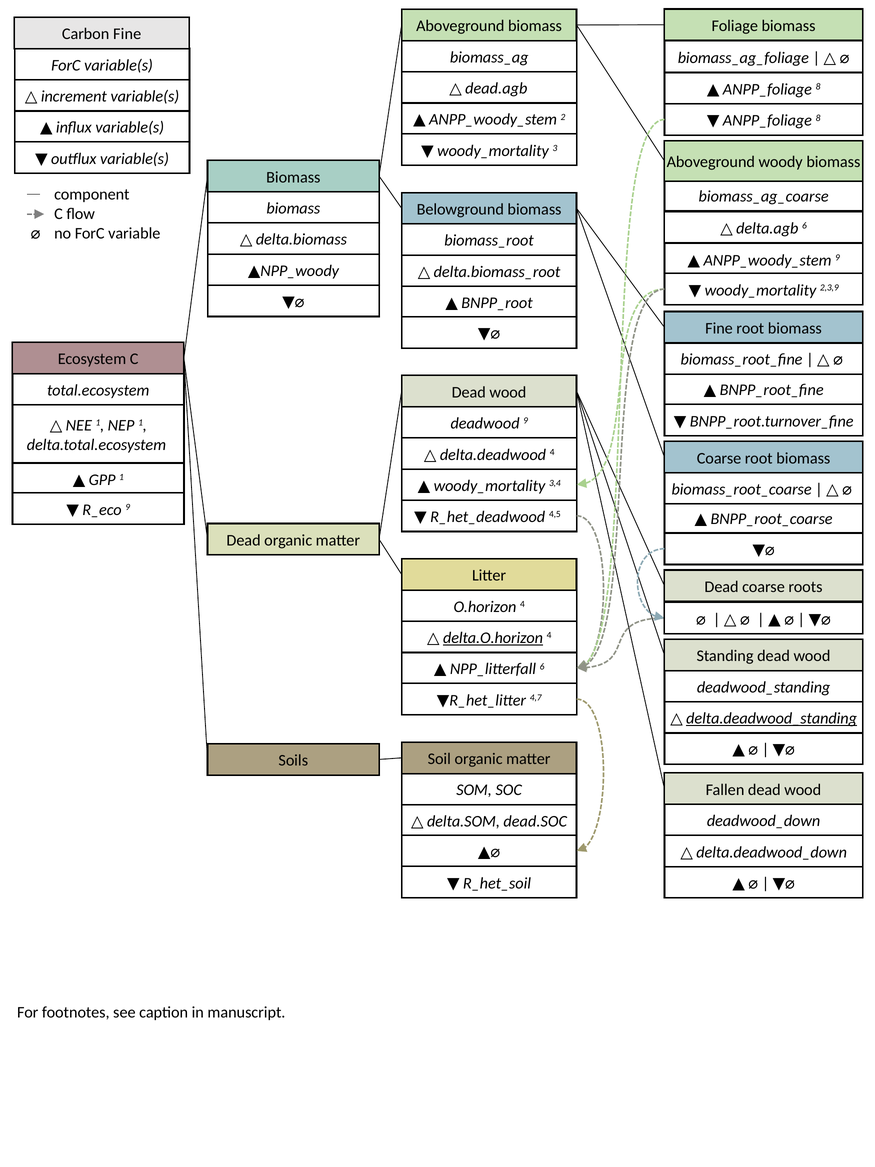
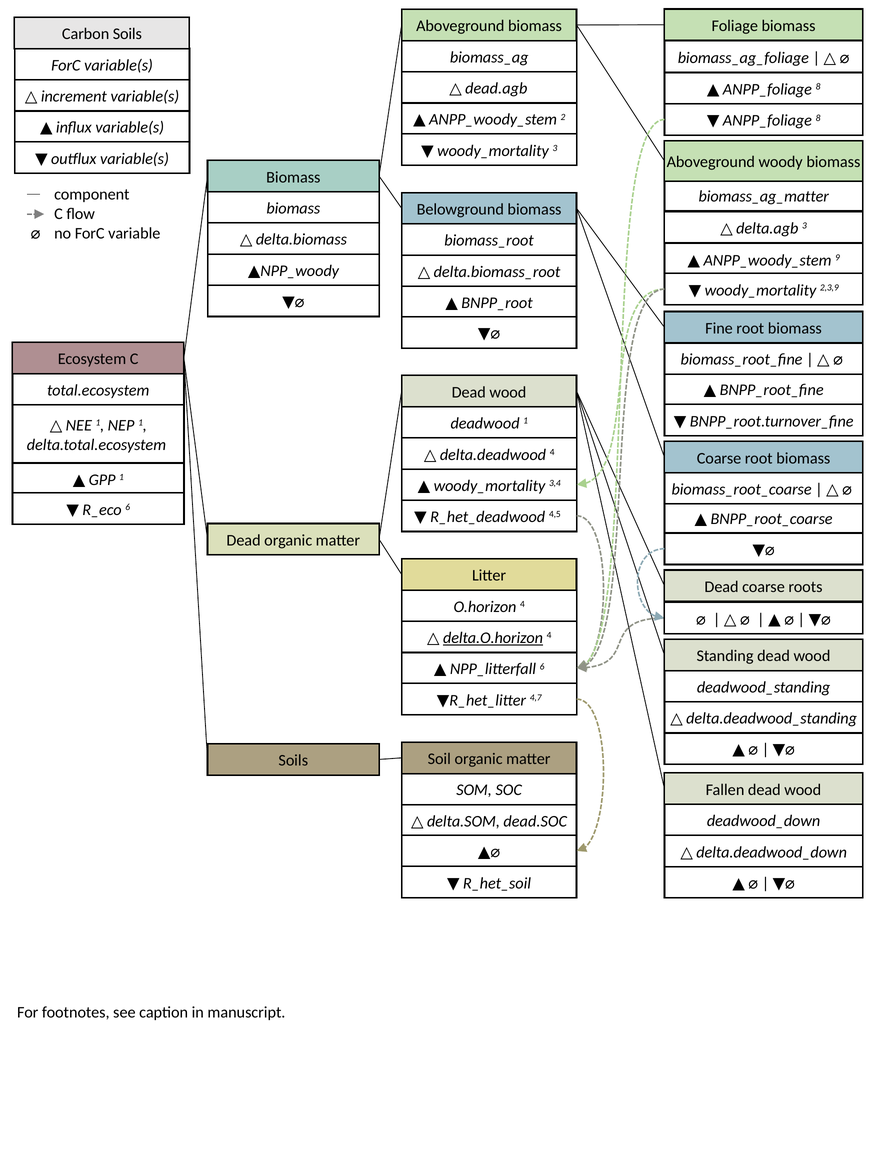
Carbon Fine: Fine -> Soils
biomass_ag_coarse: biomass_ag_coarse -> biomass_ag_matter
delta.agb 6: 6 -> 3
deadwood 9: 9 -> 1
9 at (128, 507): 9 -> 6
delta.deadwood_standing underline: present -> none
